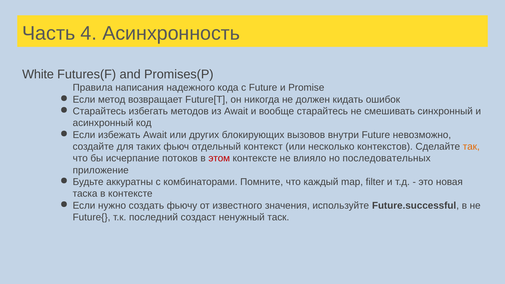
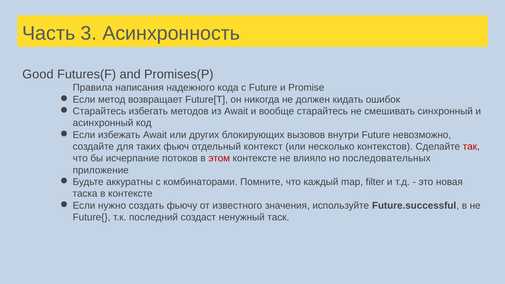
4: 4 -> 3
White: White -> Good
так colour: orange -> red
